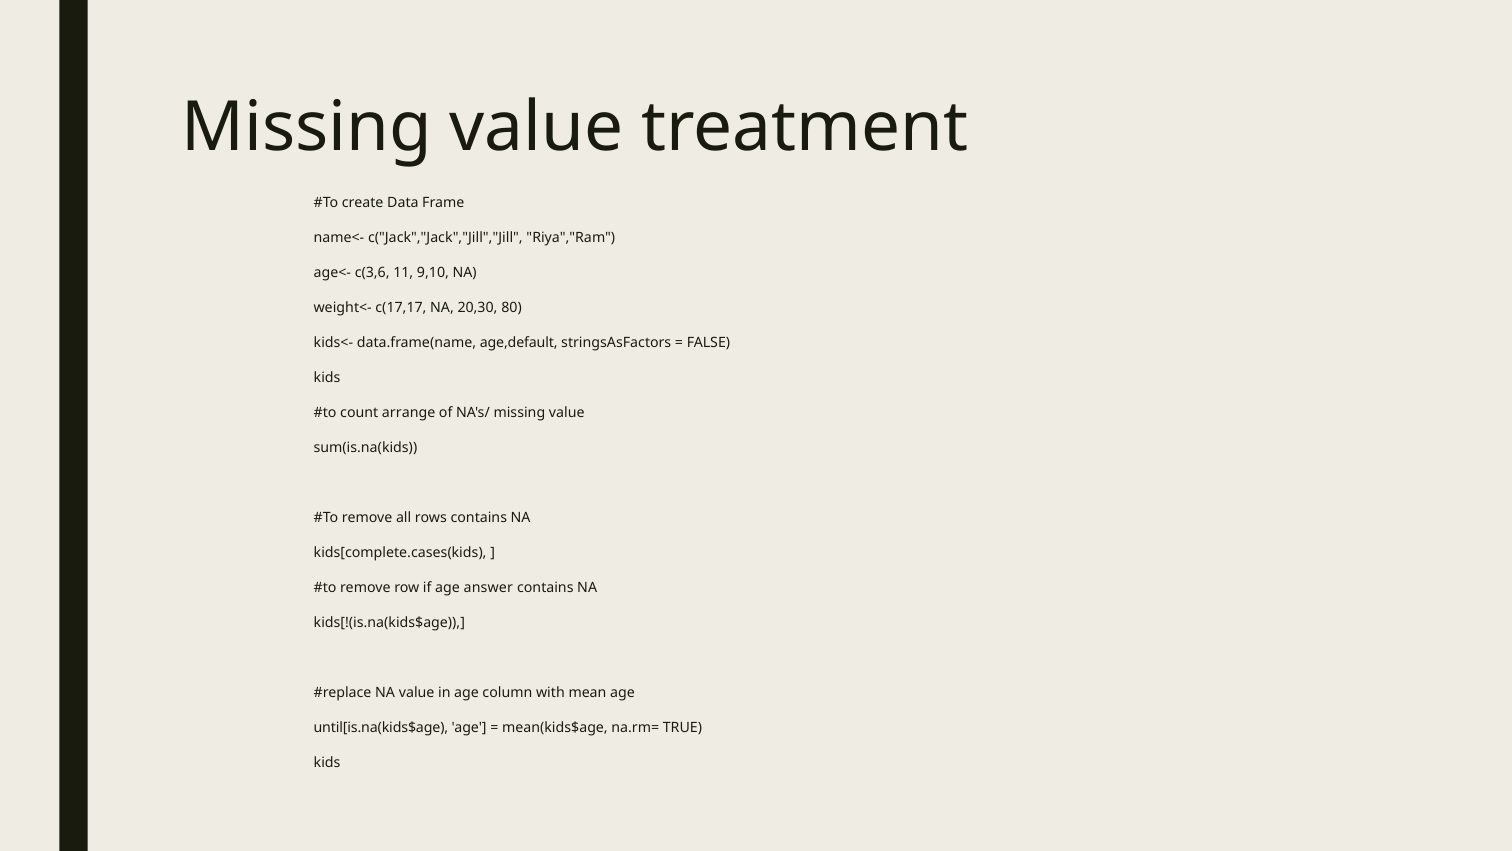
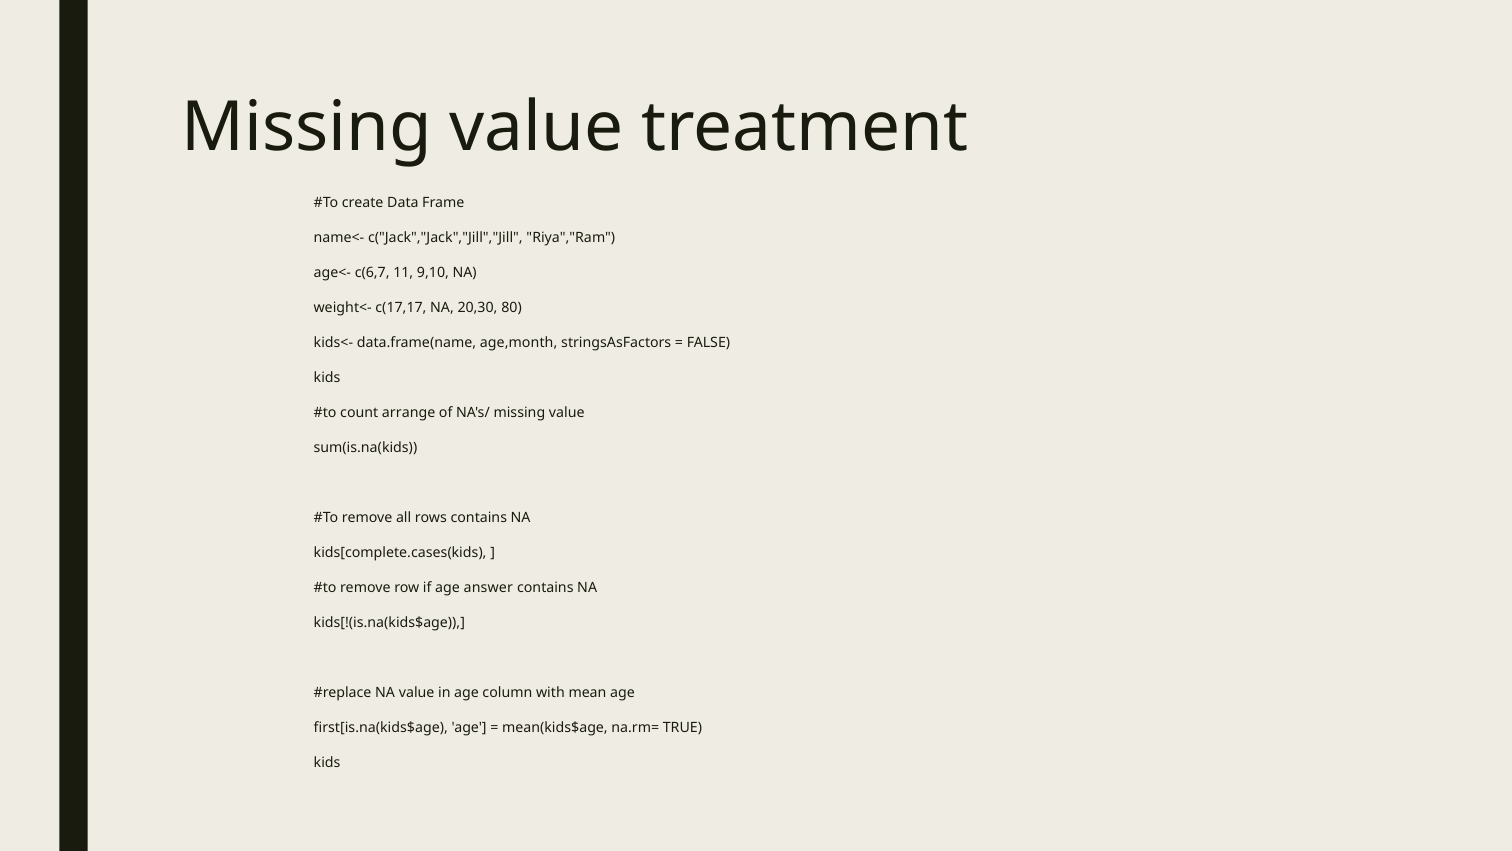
c(3,6: c(3,6 -> c(6,7
age,default: age,default -> age,month
until[is.na(kids$age: until[is.na(kids$age -> first[is.na(kids$age
